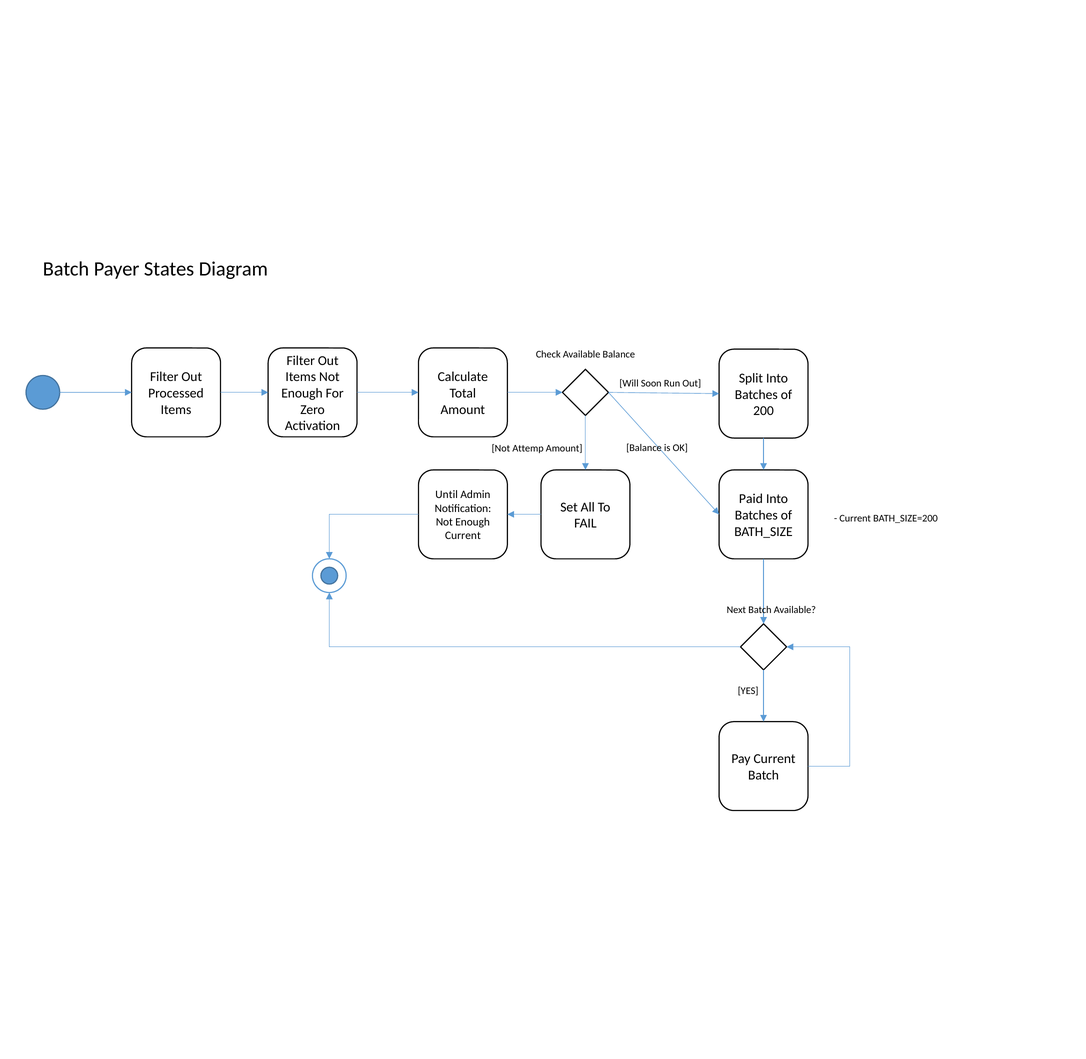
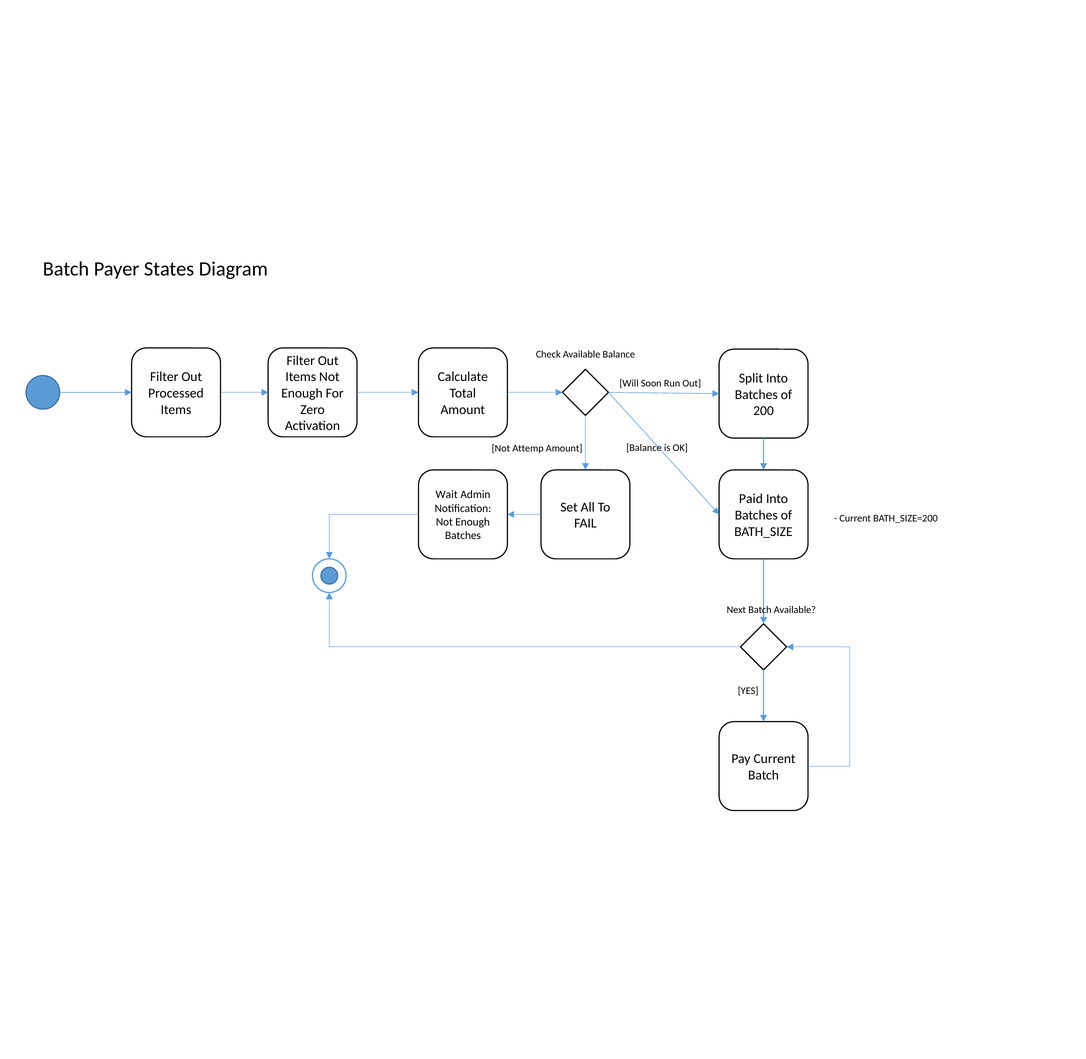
Until: Until -> Wait
Current at (463, 535): Current -> Batches
